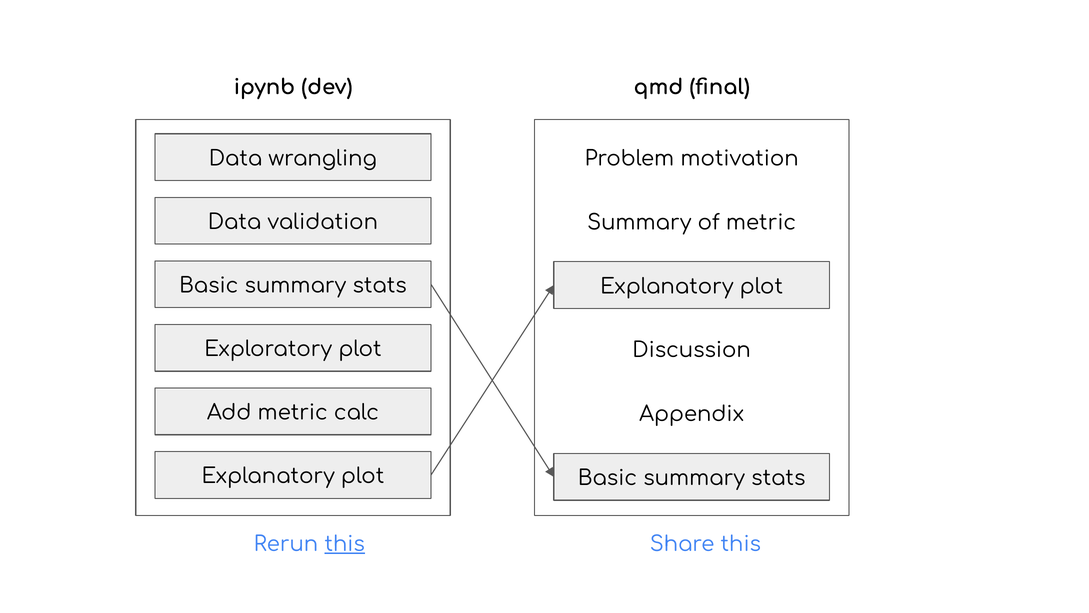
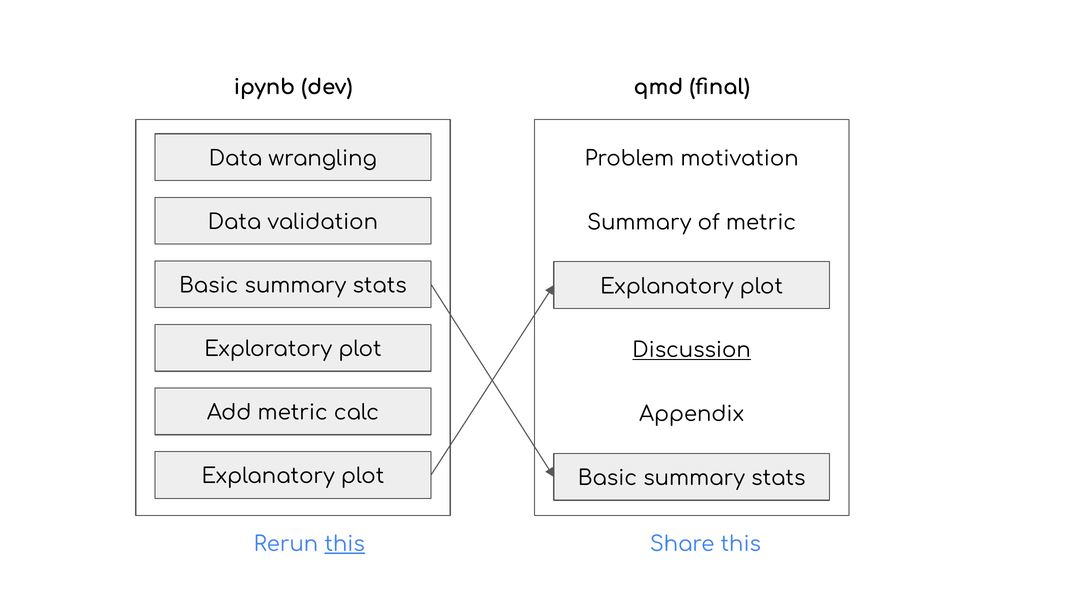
Discussion underline: none -> present
